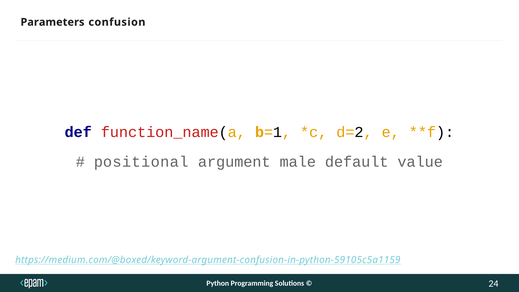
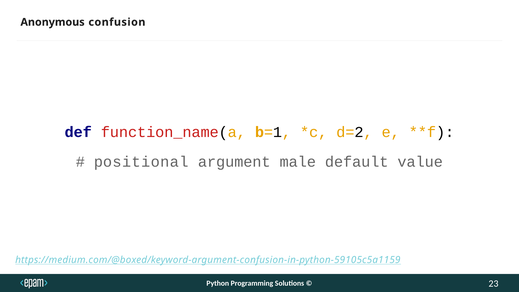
Parameters: Parameters -> Anonymous
24: 24 -> 23
